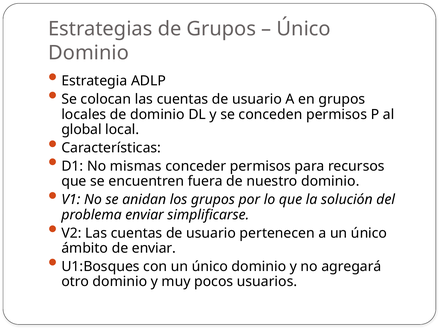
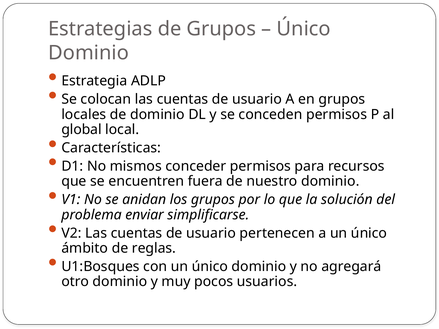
mismas: mismas -> mismos
de enviar: enviar -> reglas
